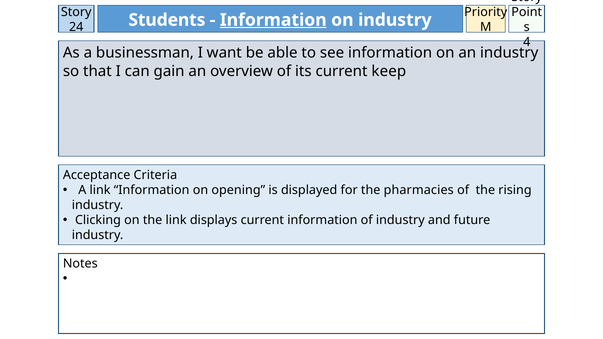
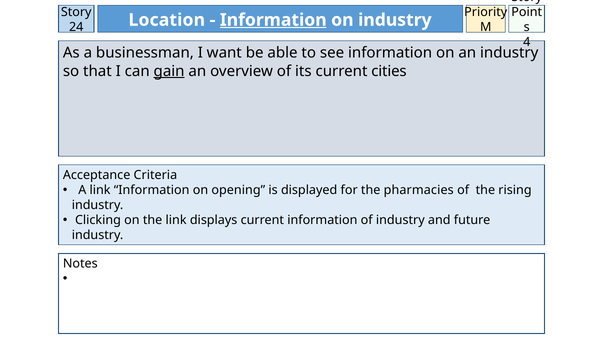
Students: Students -> Location
gain underline: none -> present
keep: keep -> cities
